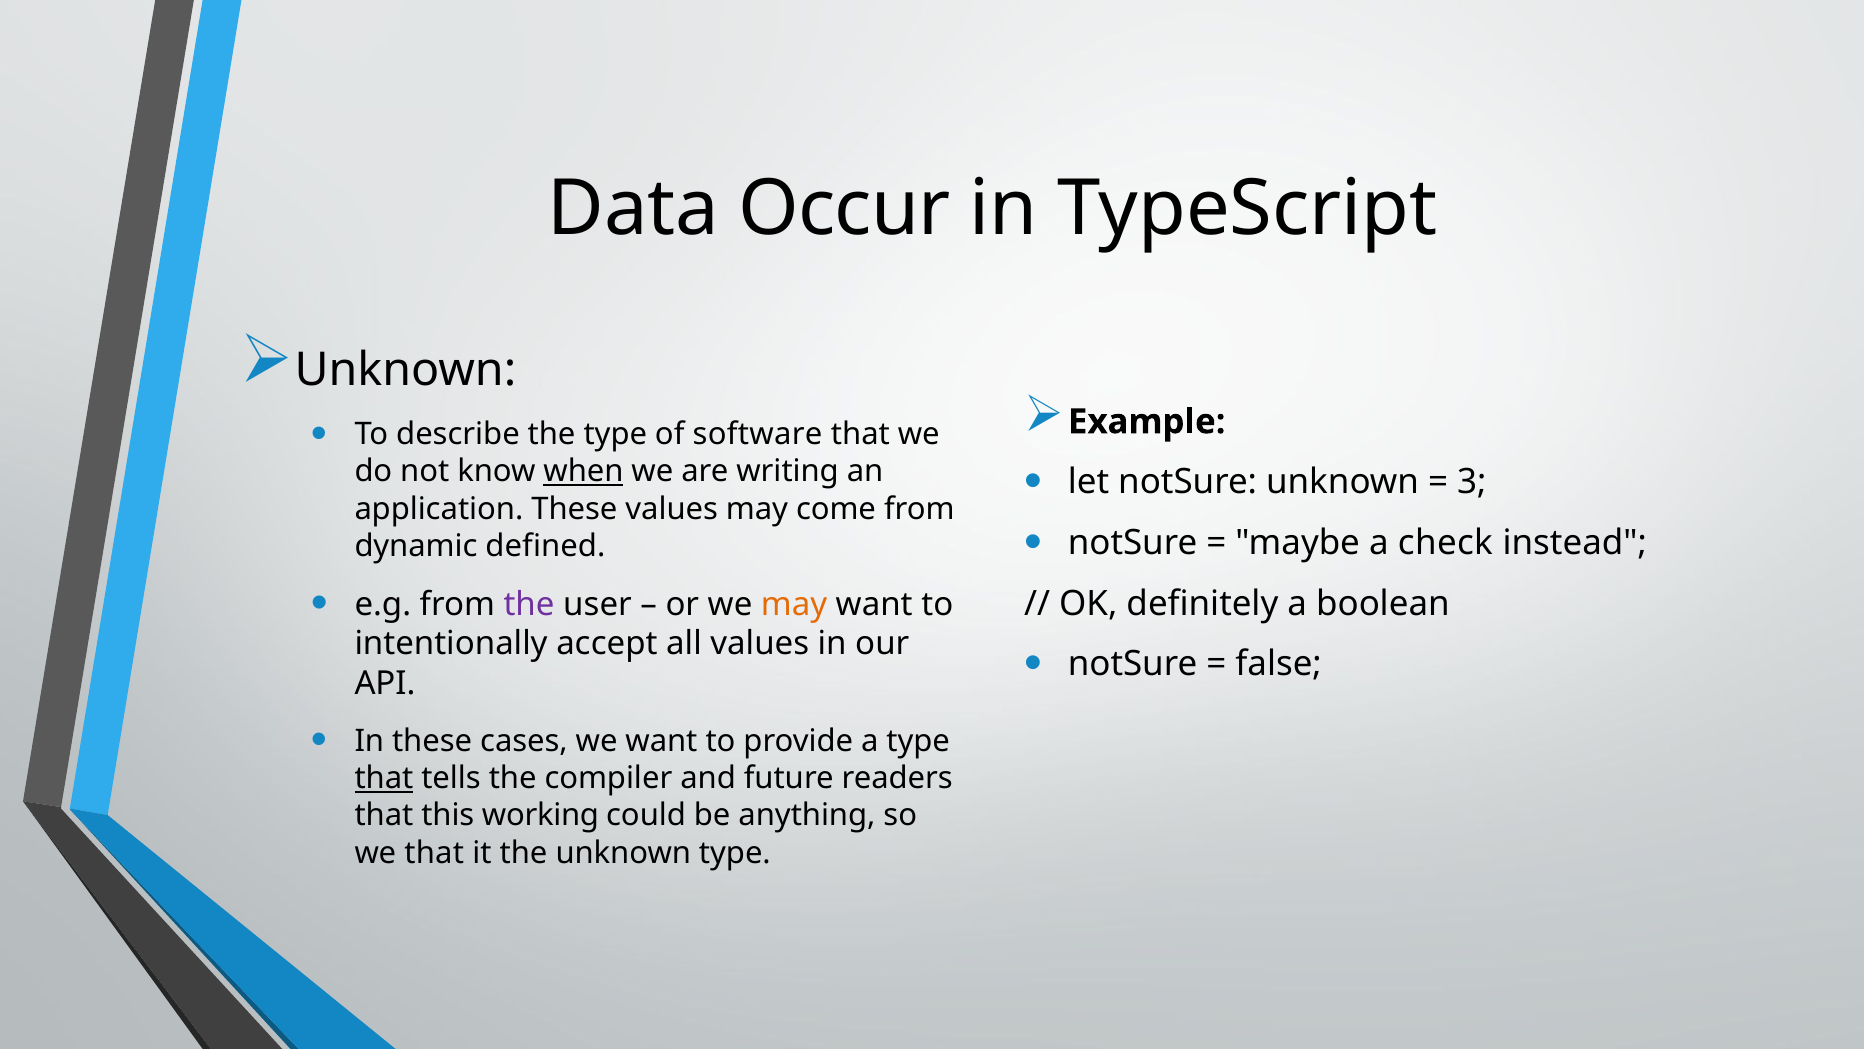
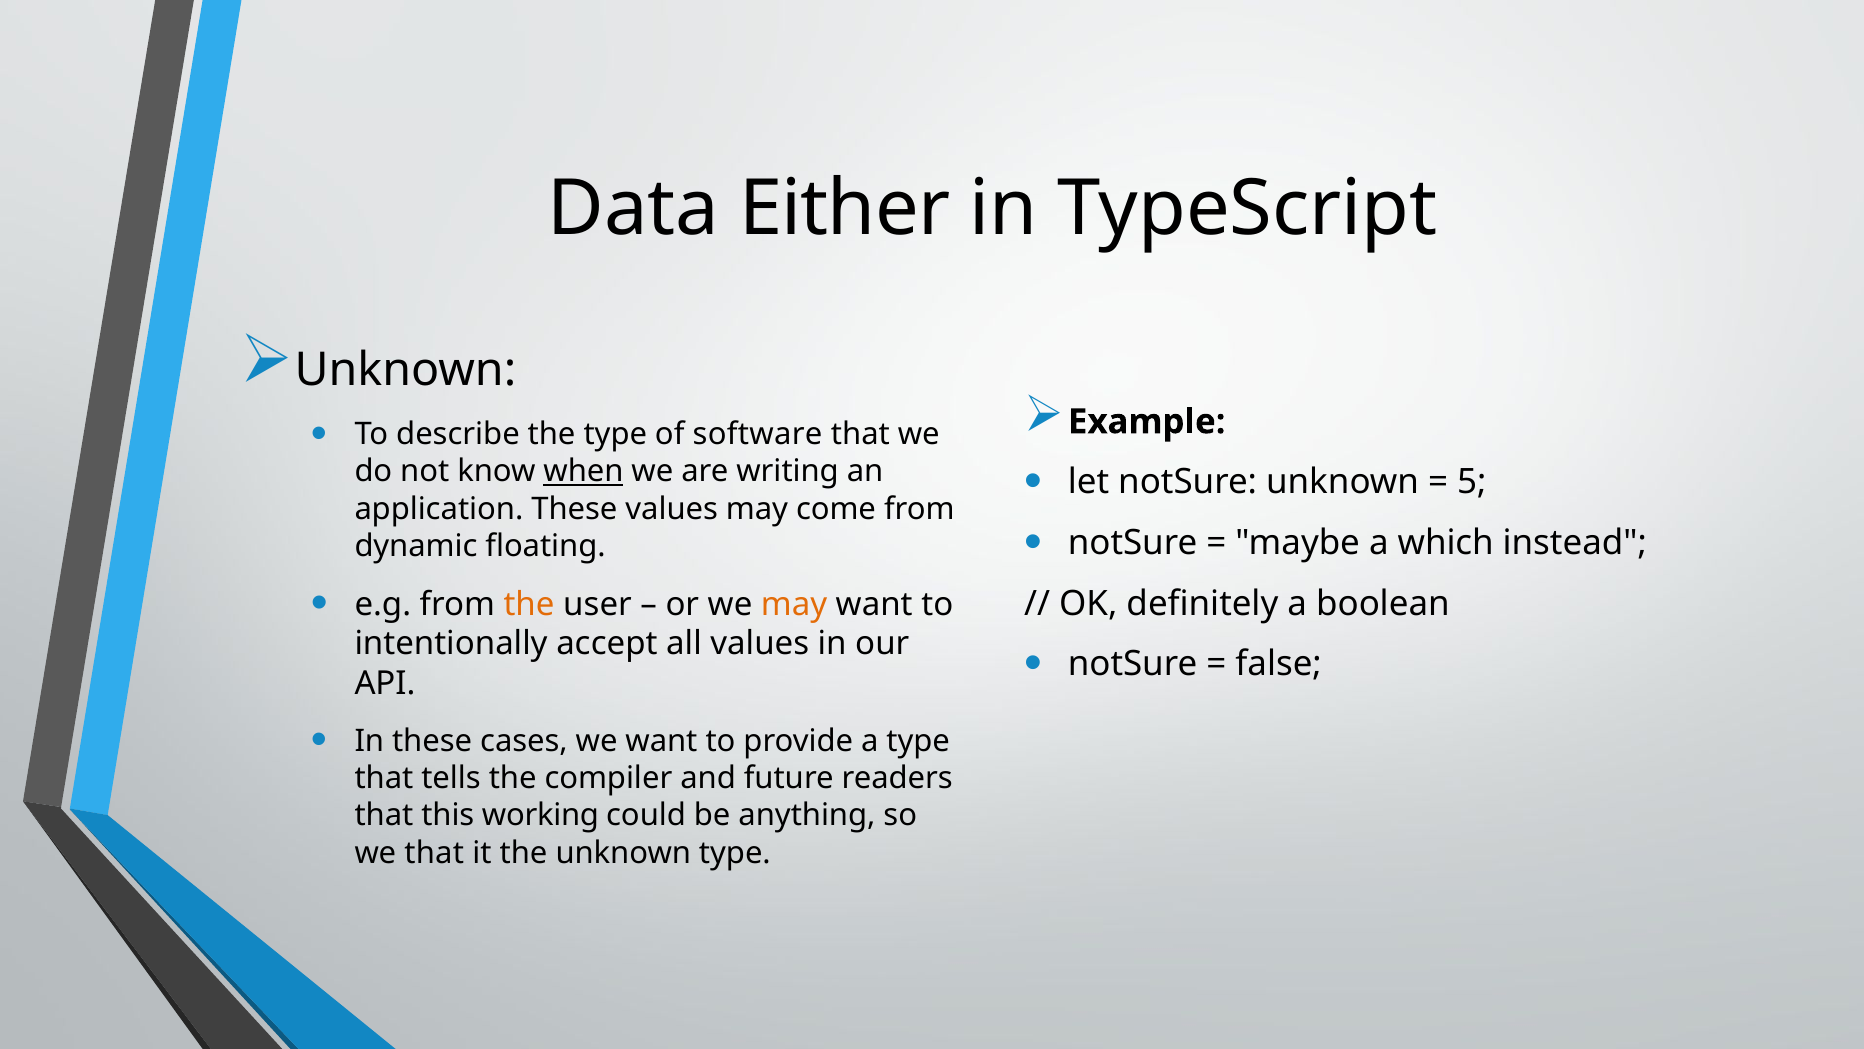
Occur: Occur -> Either
3: 3 -> 5
check: check -> which
defined: defined -> floating
the at (529, 604) colour: purple -> orange
that at (384, 778) underline: present -> none
